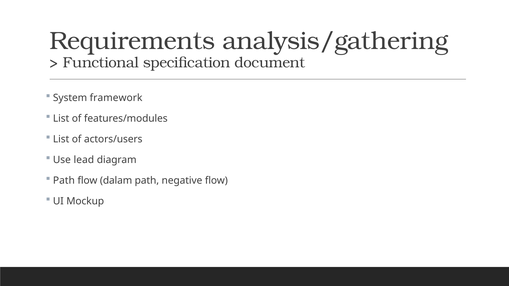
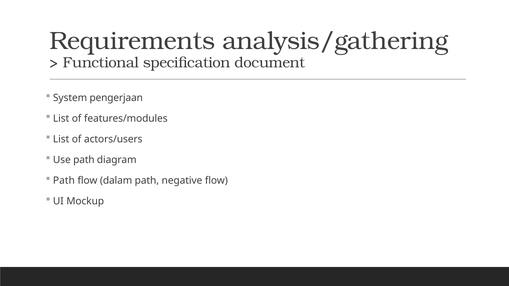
framework: framework -> pengerjaan
Use lead: lead -> path
